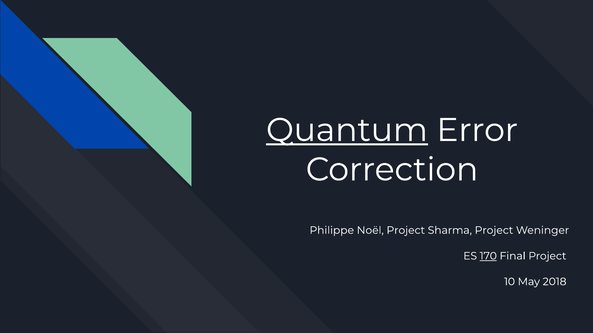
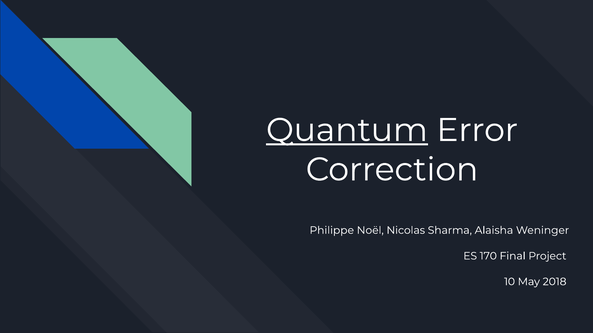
Noël Project: Project -> Nicolas
Sharma Project: Project -> Alaisha
170 underline: present -> none
